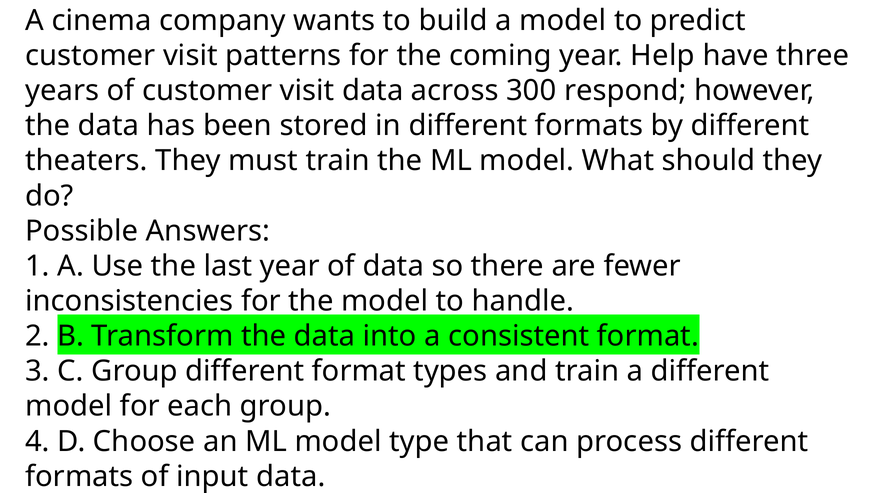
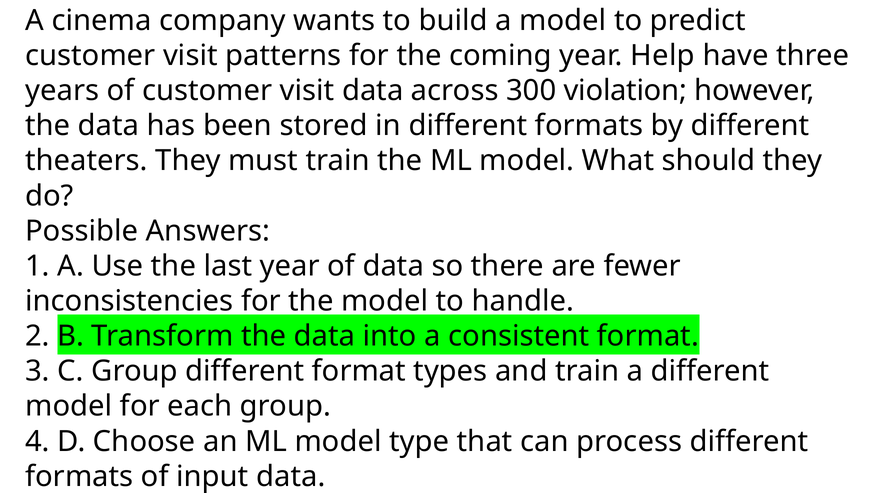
respond: respond -> violation
